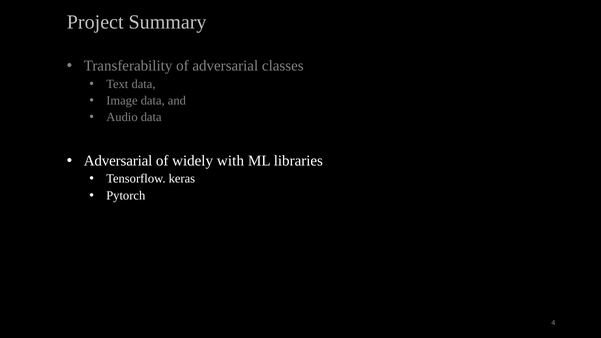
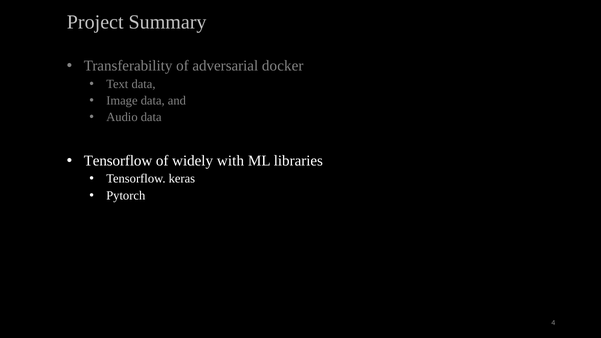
classes: classes -> docker
Adversarial at (118, 161): Adversarial -> Tensorflow
